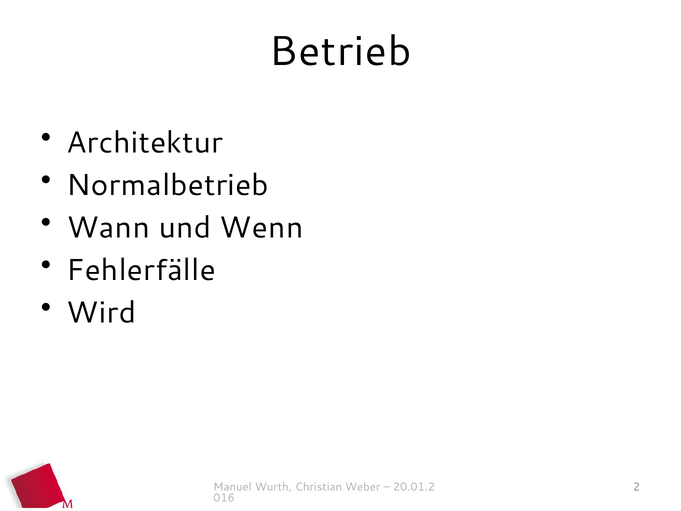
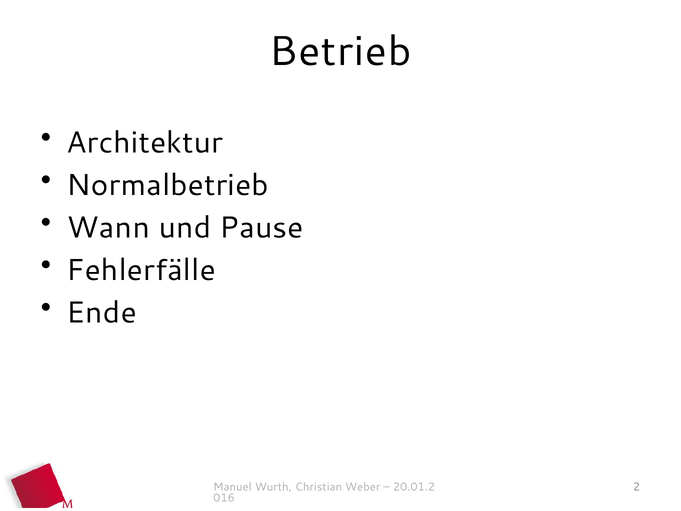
Wenn: Wenn -> Pause
Wird: Wird -> Ende
